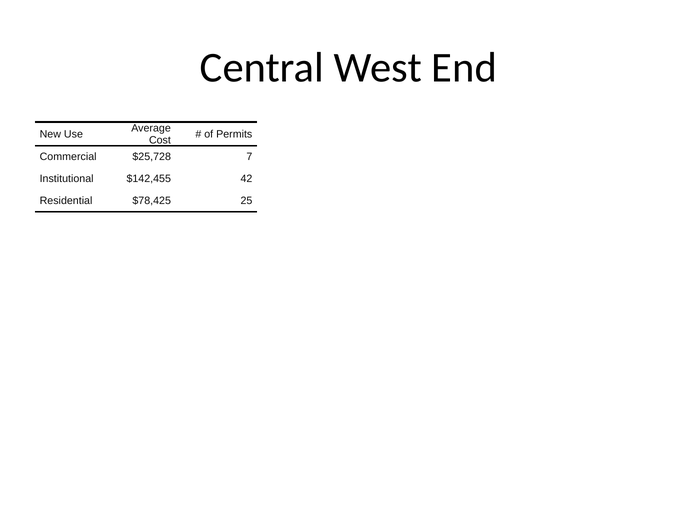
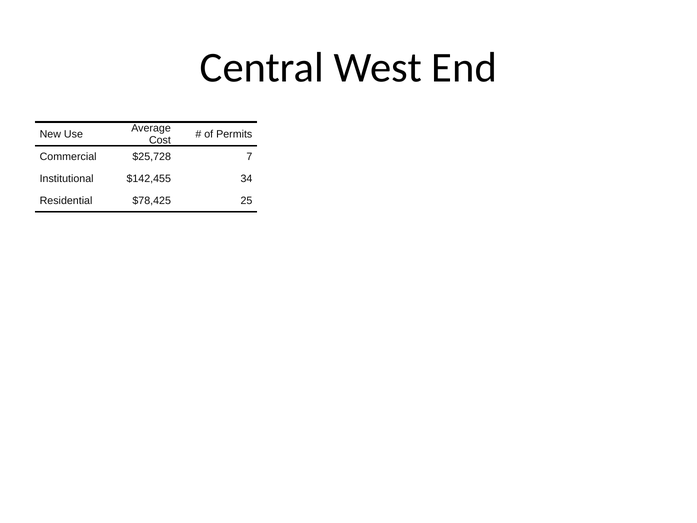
42: 42 -> 34
